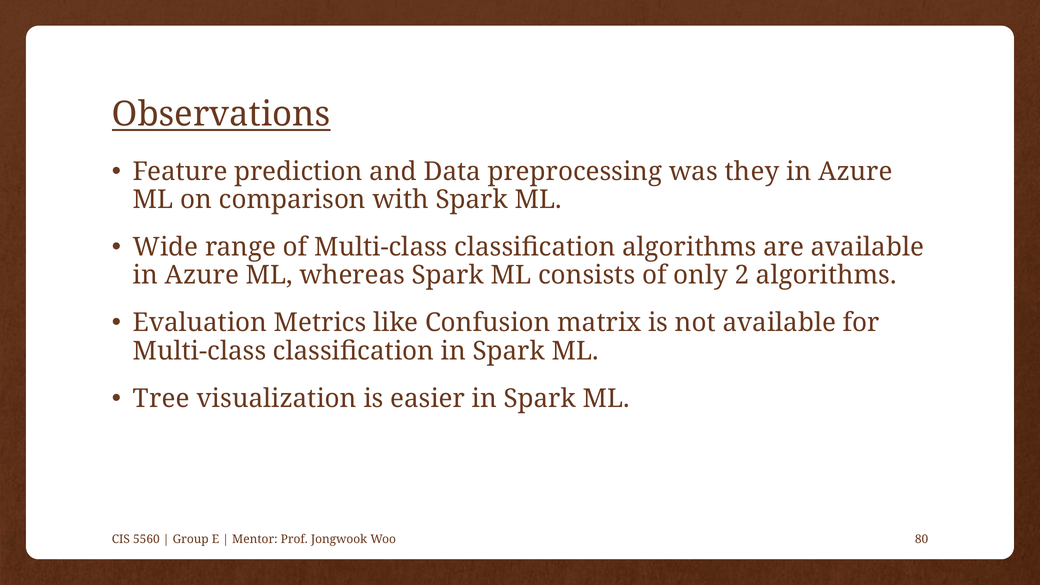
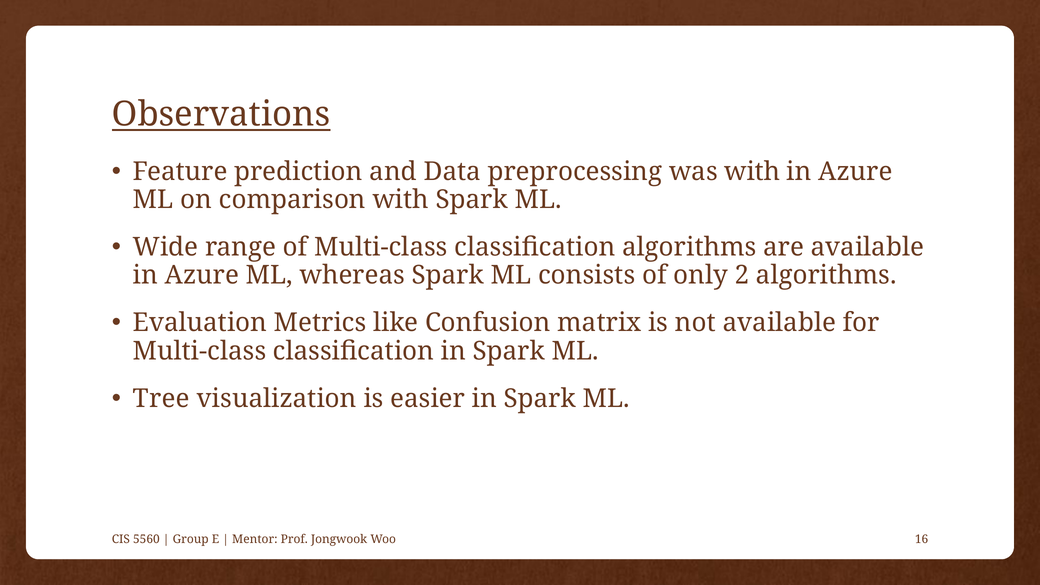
was they: they -> with
80: 80 -> 16
